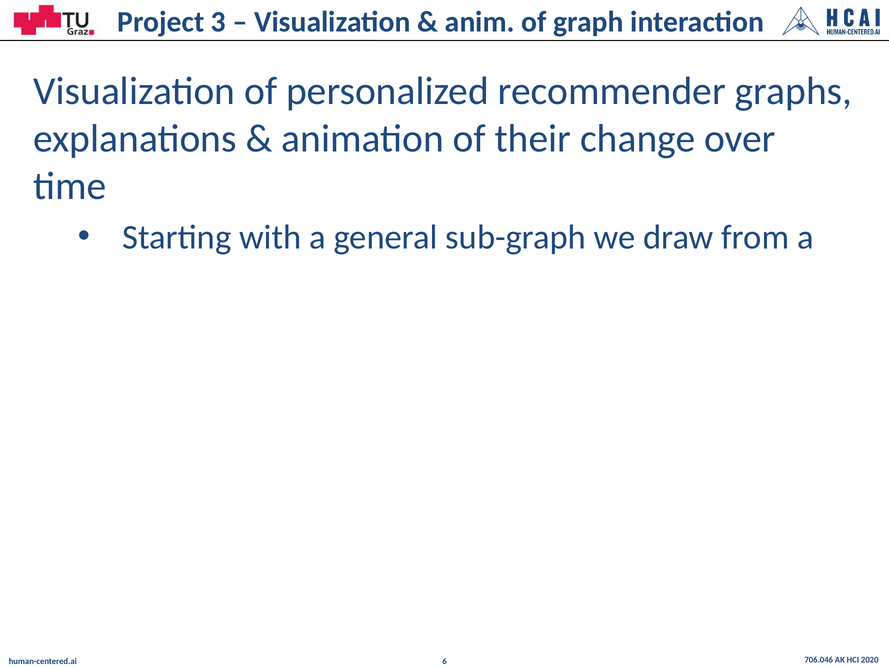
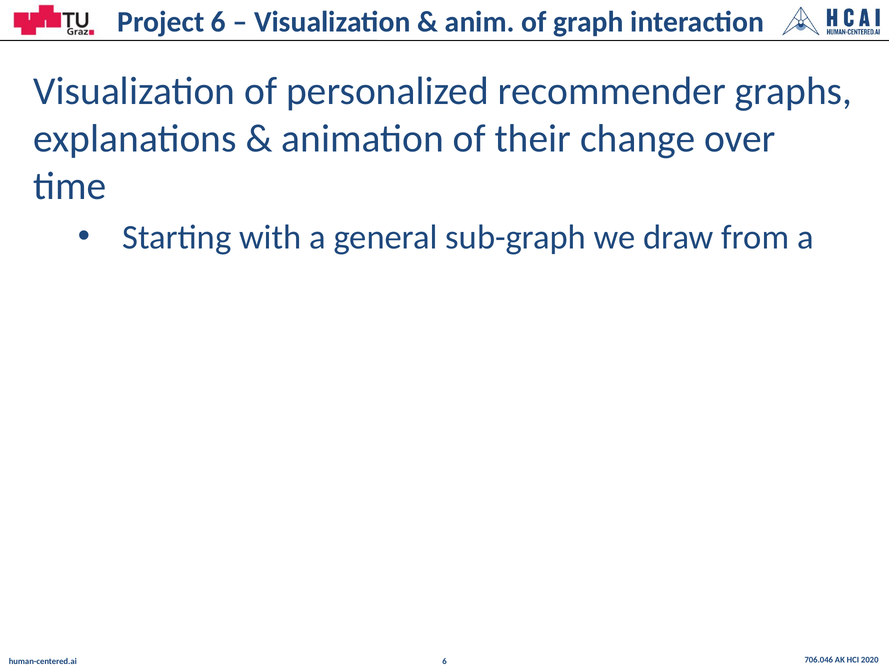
Project 3: 3 -> 6
